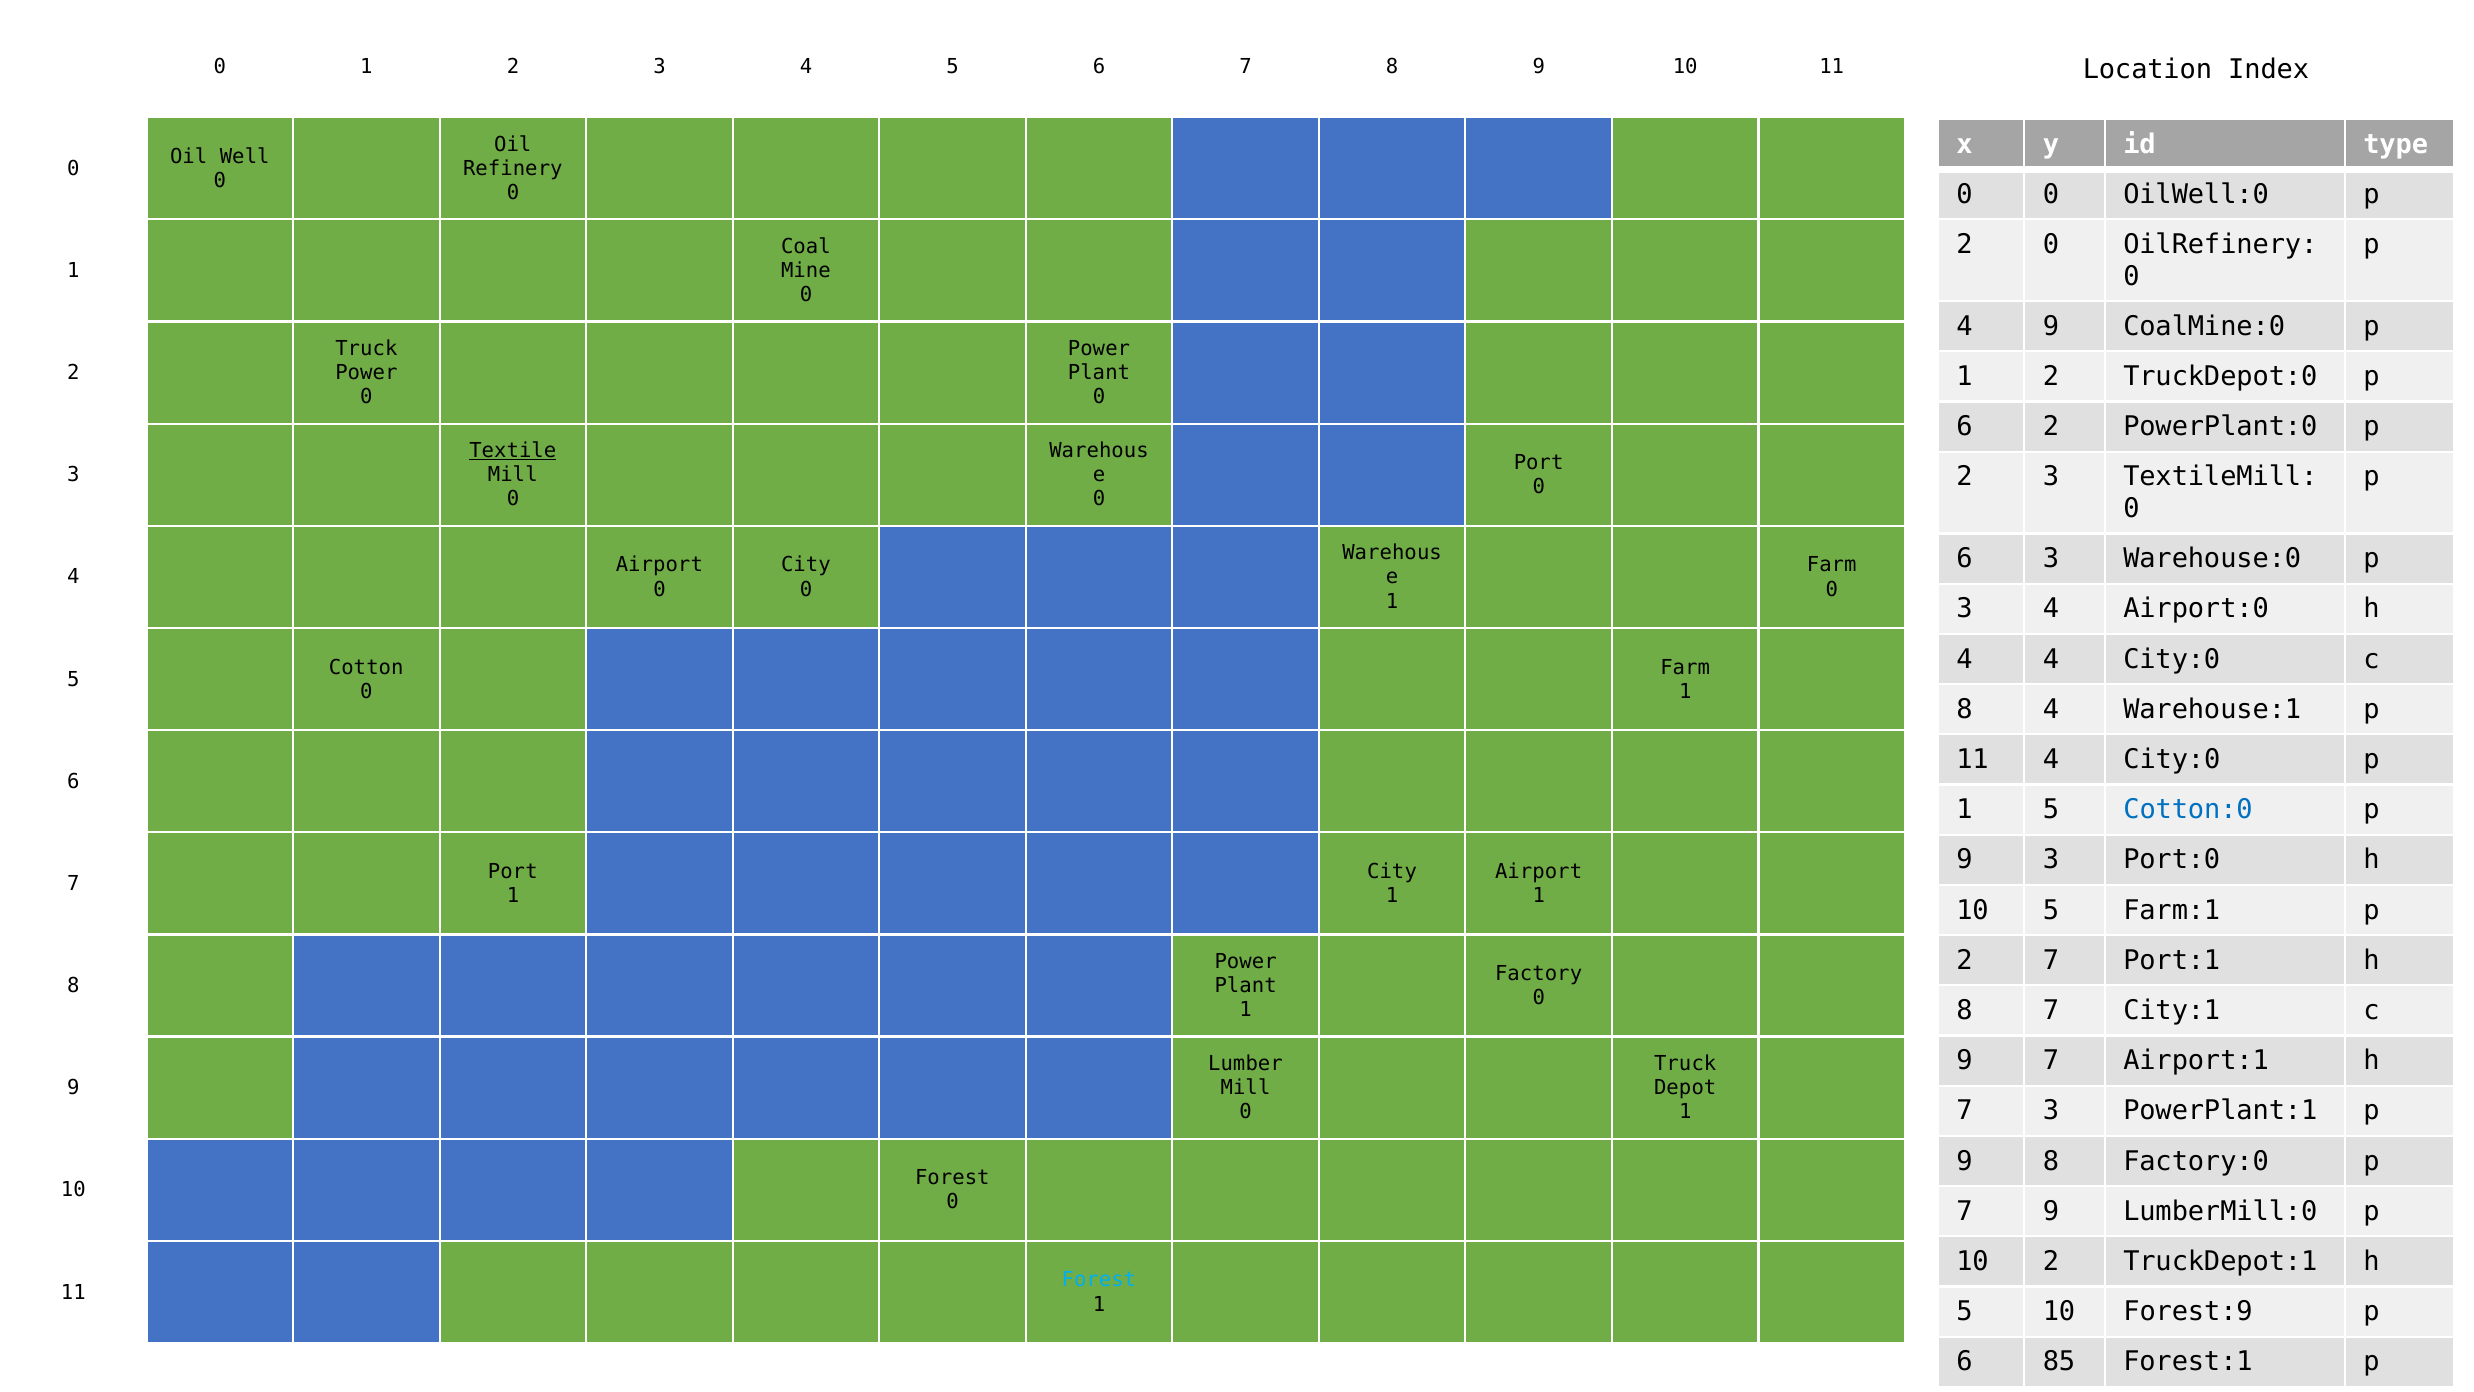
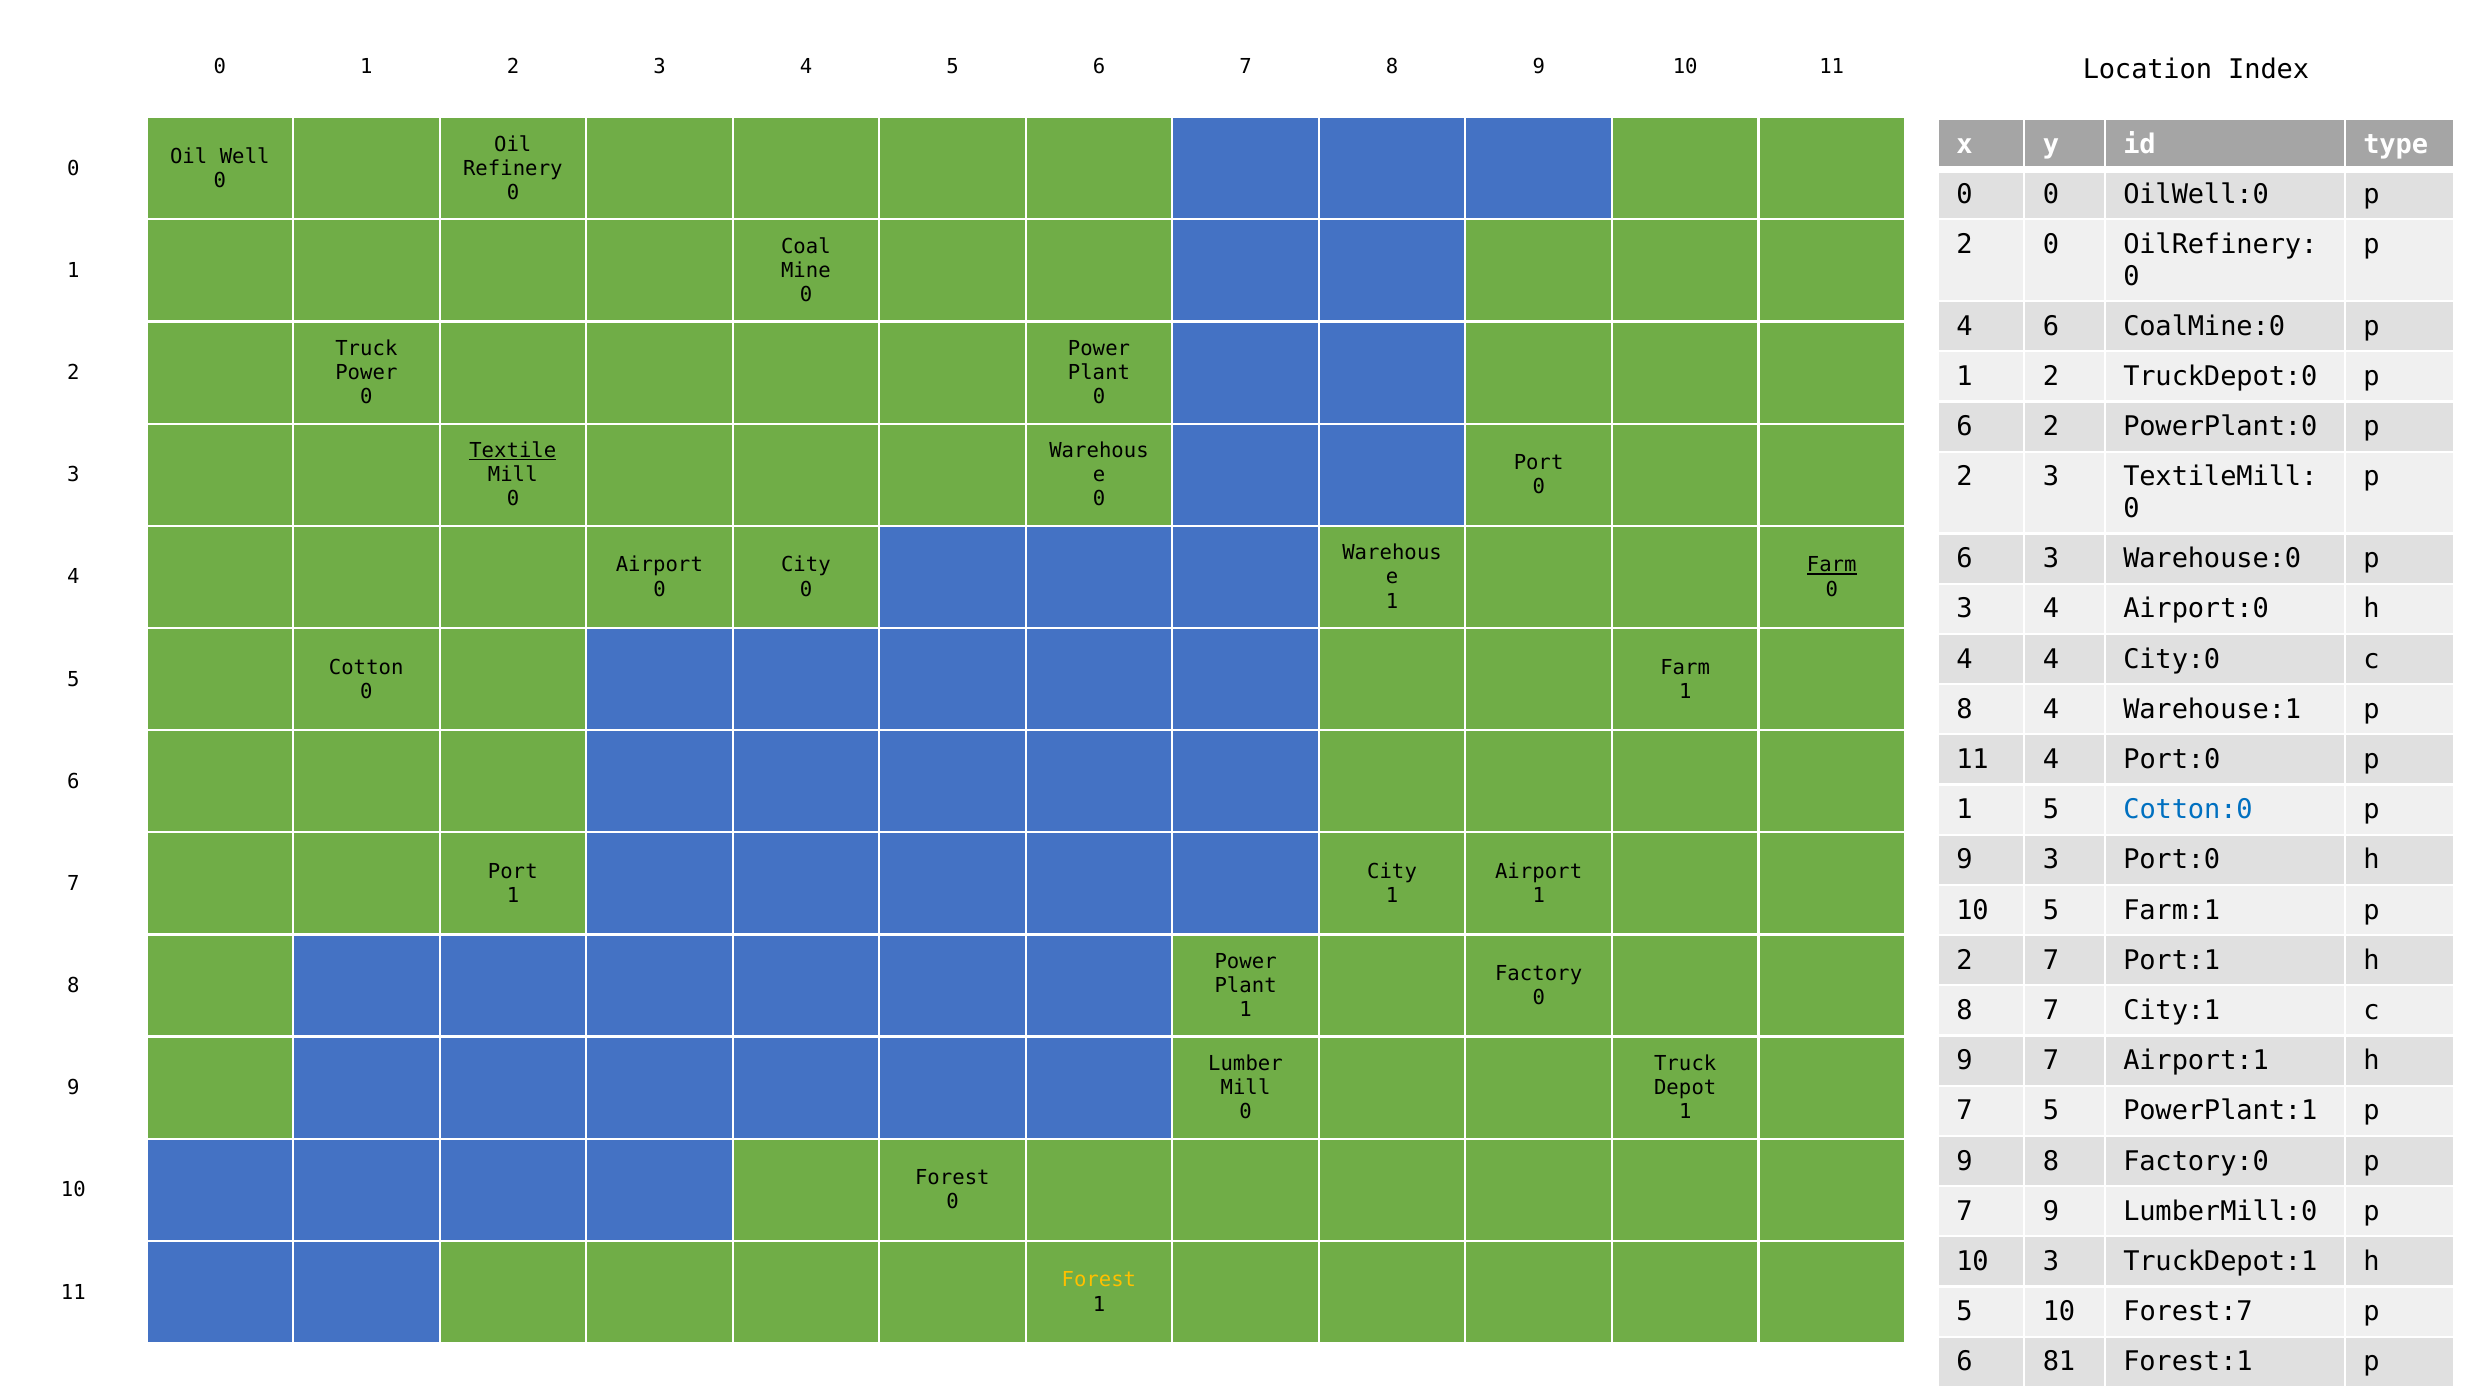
4 9: 9 -> 6
Farm at (1832, 565) underline: none -> present
11 4 City:0: City:0 -> Port:0
7 3: 3 -> 5
10 2: 2 -> 3
Forest at (1099, 1280) colour: light blue -> yellow
Forest:9: Forest:9 -> Forest:7
85: 85 -> 81
